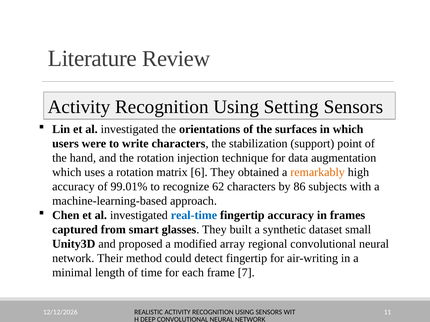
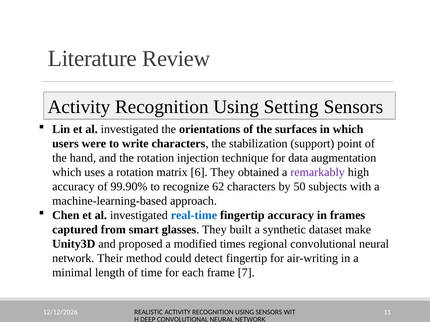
remarkably colour: orange -> purple
99.01%: 99.01% -> 99.90%
86: 86 -> 50
small: small -> make
array: array -> times
